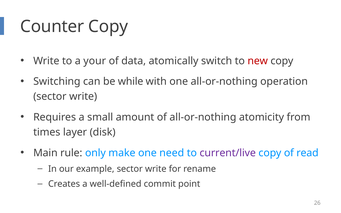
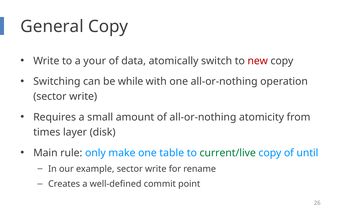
Counter: Counter -> General
need: need -> table
current/live colour: purple -> green
read: read -> until
